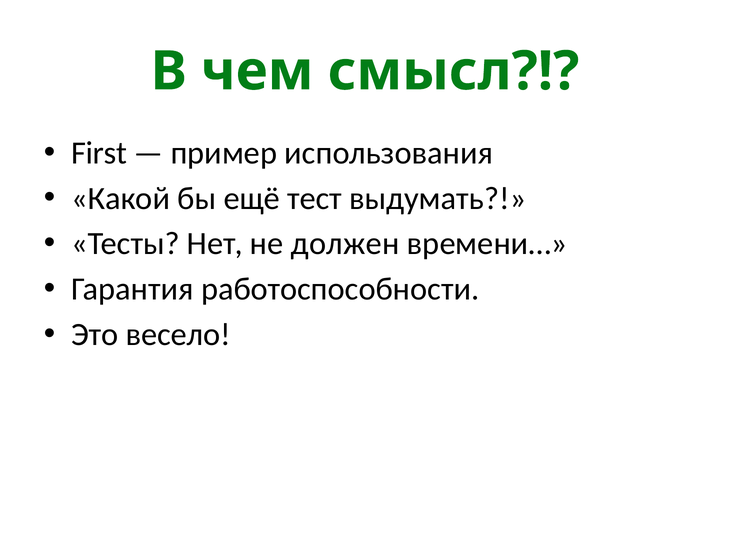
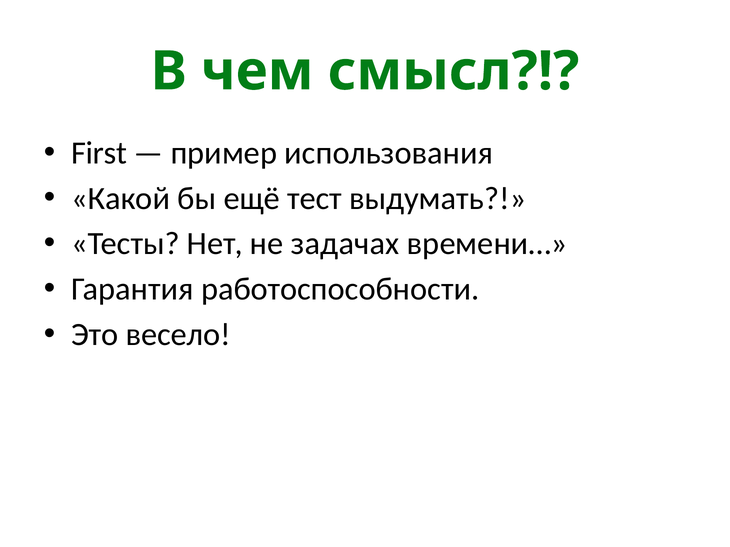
должен: должен -> задачах
